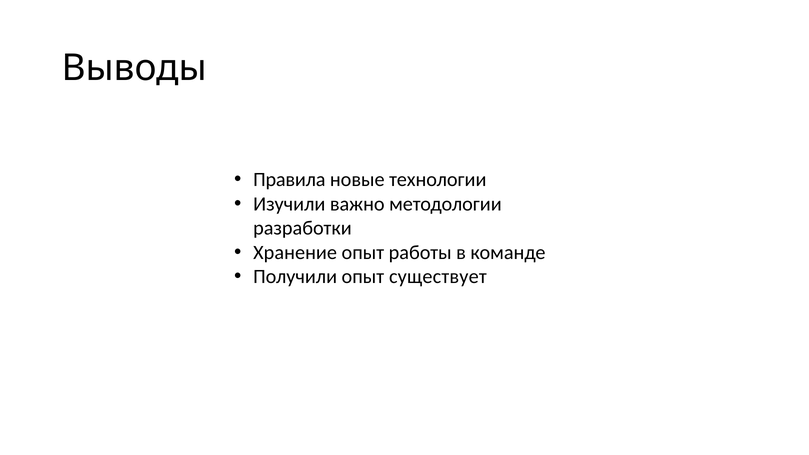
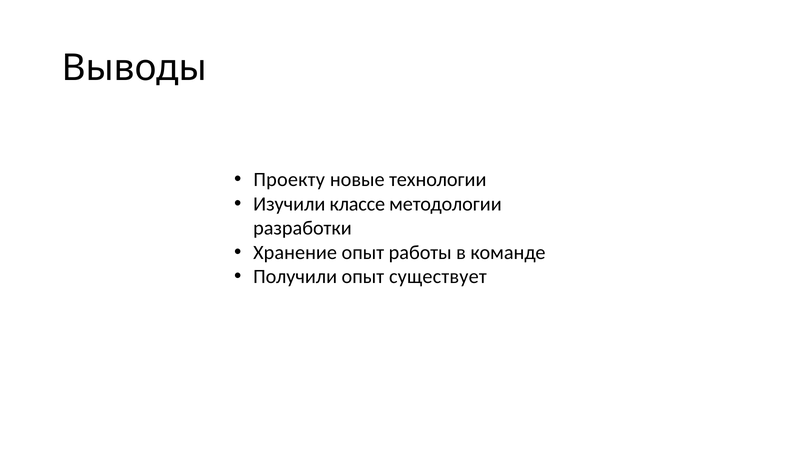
Правила: Правила -> Проекту
важно: важно -> классе
